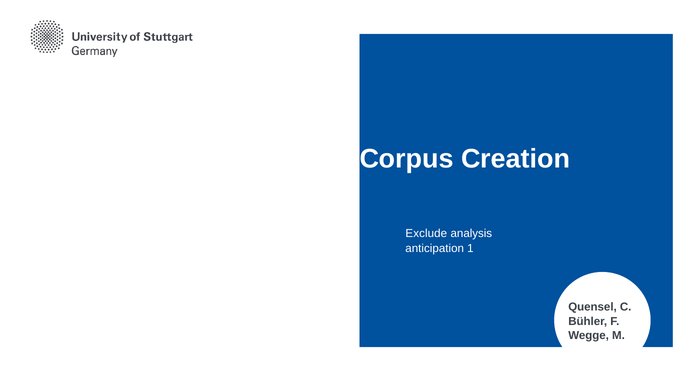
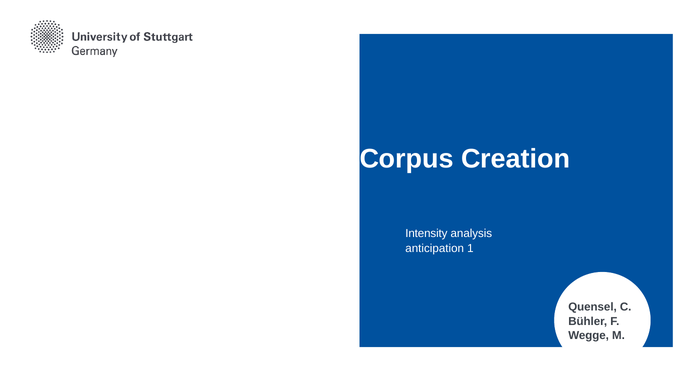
Exclude: Exclude -> Intensity
